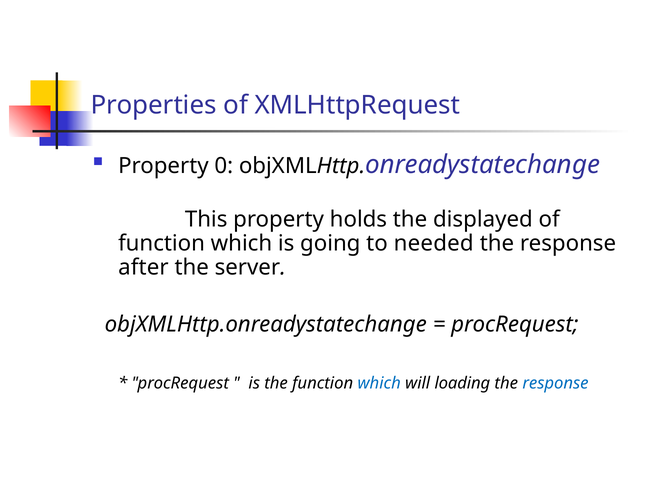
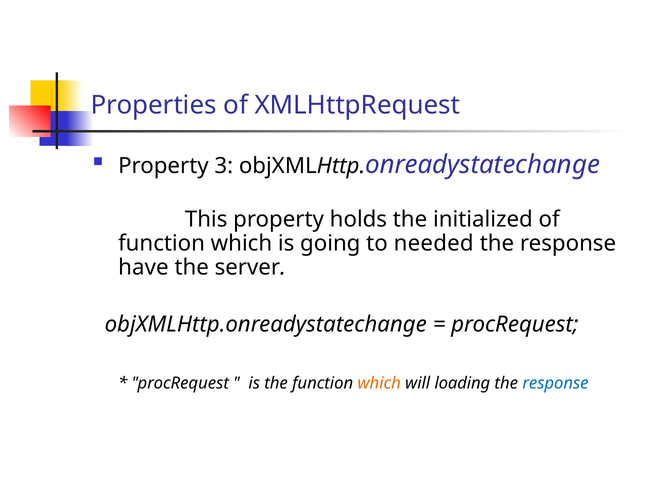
0: 0 -> 3
displayed: displayed -> initialized
after: after -> have
which at (379, 383) colour: blue -> orange
